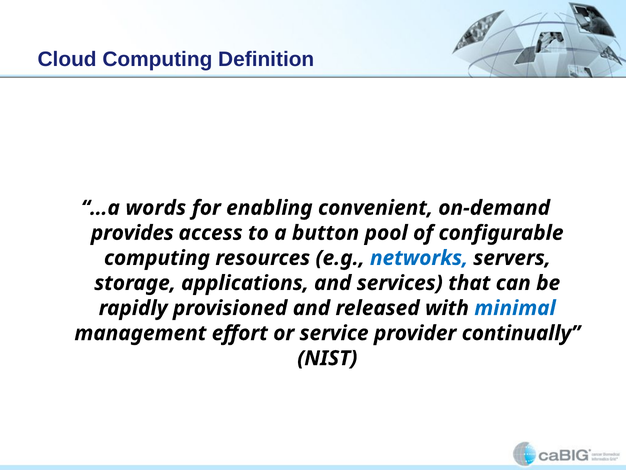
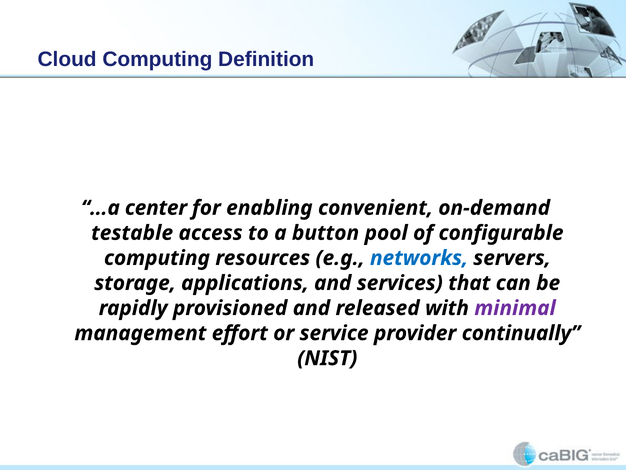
words: words -> center
provides: provides -> testable
minimal colour: blue -> purple
